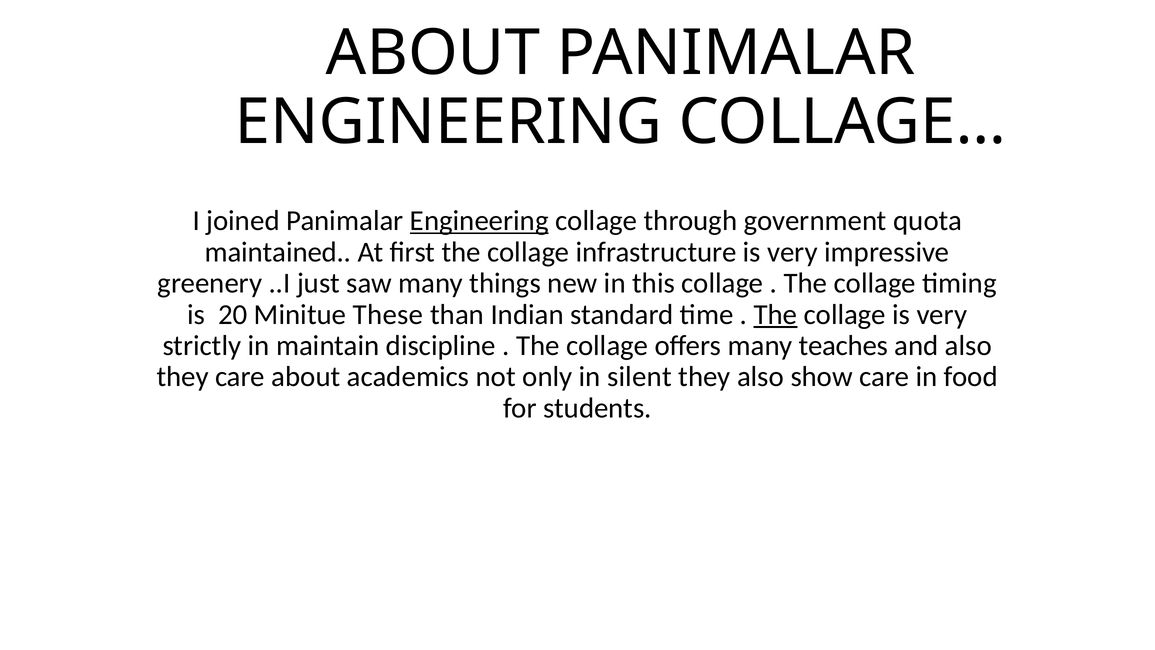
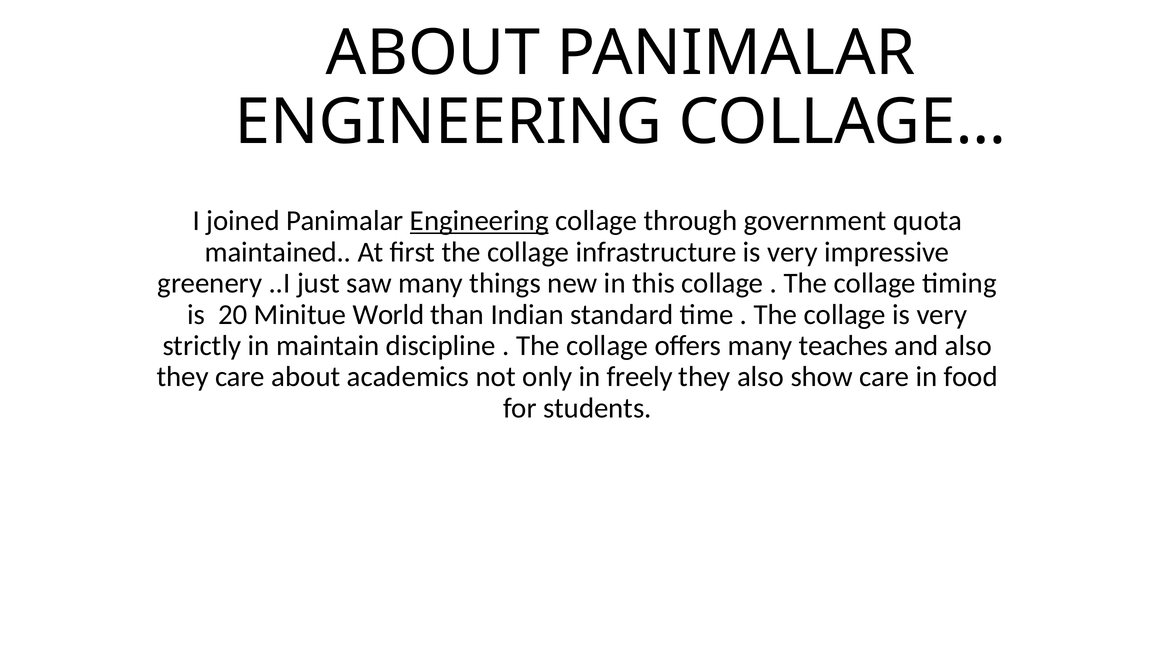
These: These -> World
The at (776, 314) underline: present -> none
silent: silent -> freely
